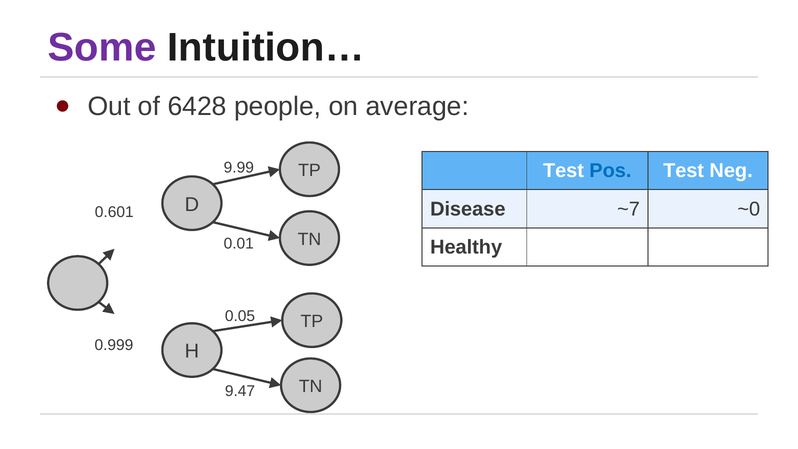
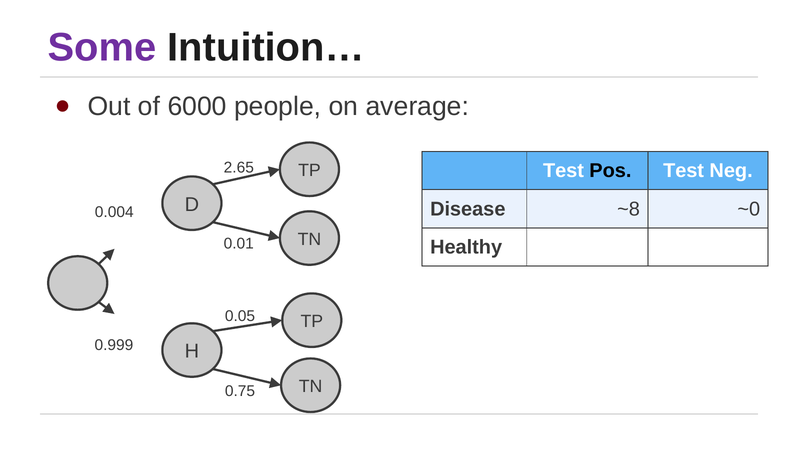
6428: 6428 -> 6000
9.99: 9.99 -> 2.65
Pos colour: blue -> black
~7: ~7 -> ~8
0.601: 0.601 -> 0.004
9.47: 9.47 -> 0.75
